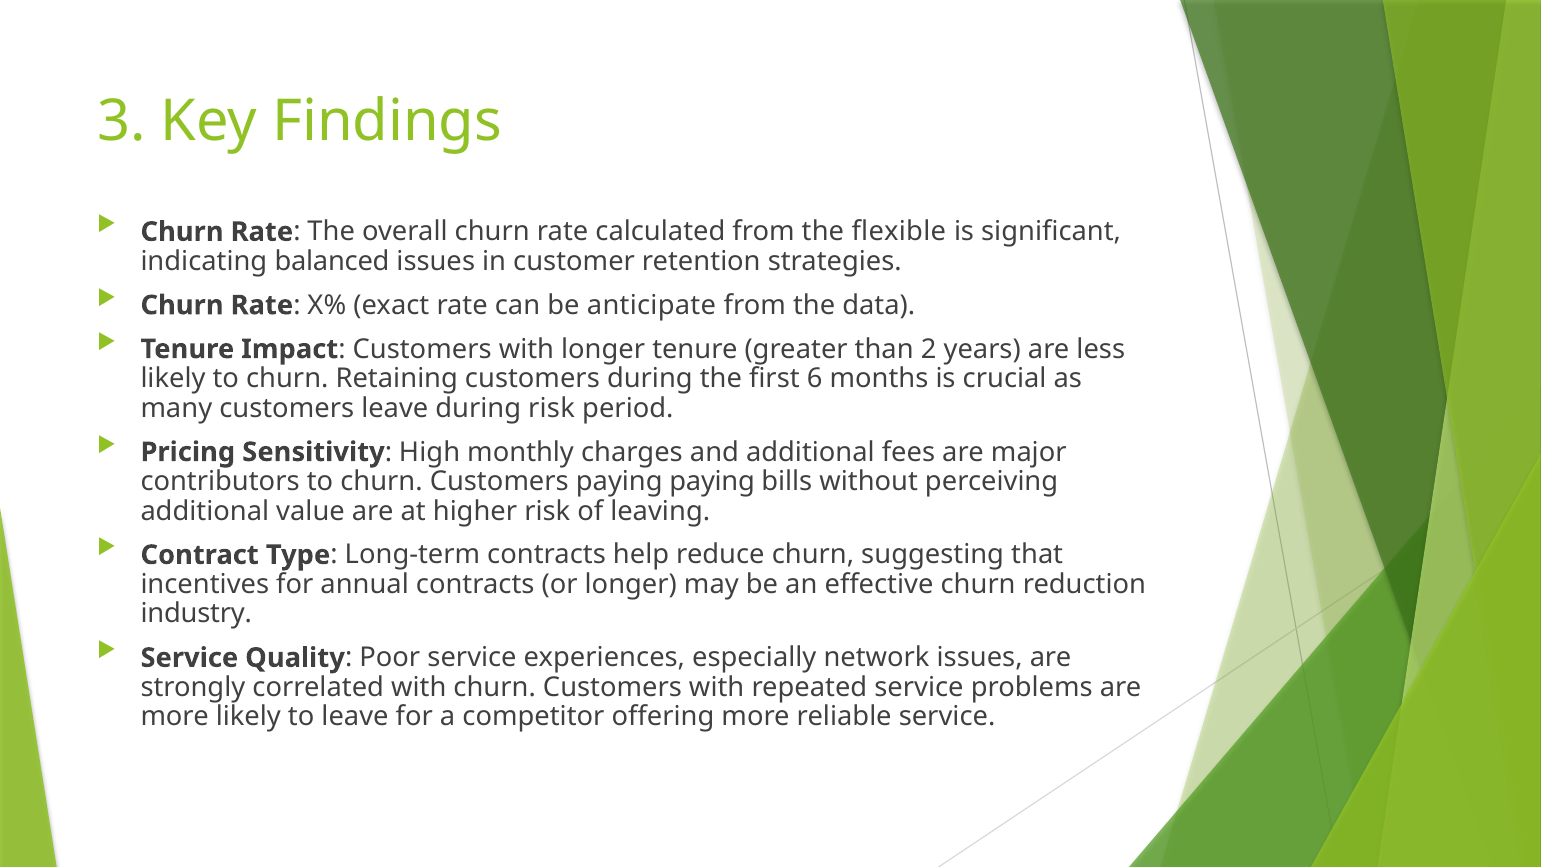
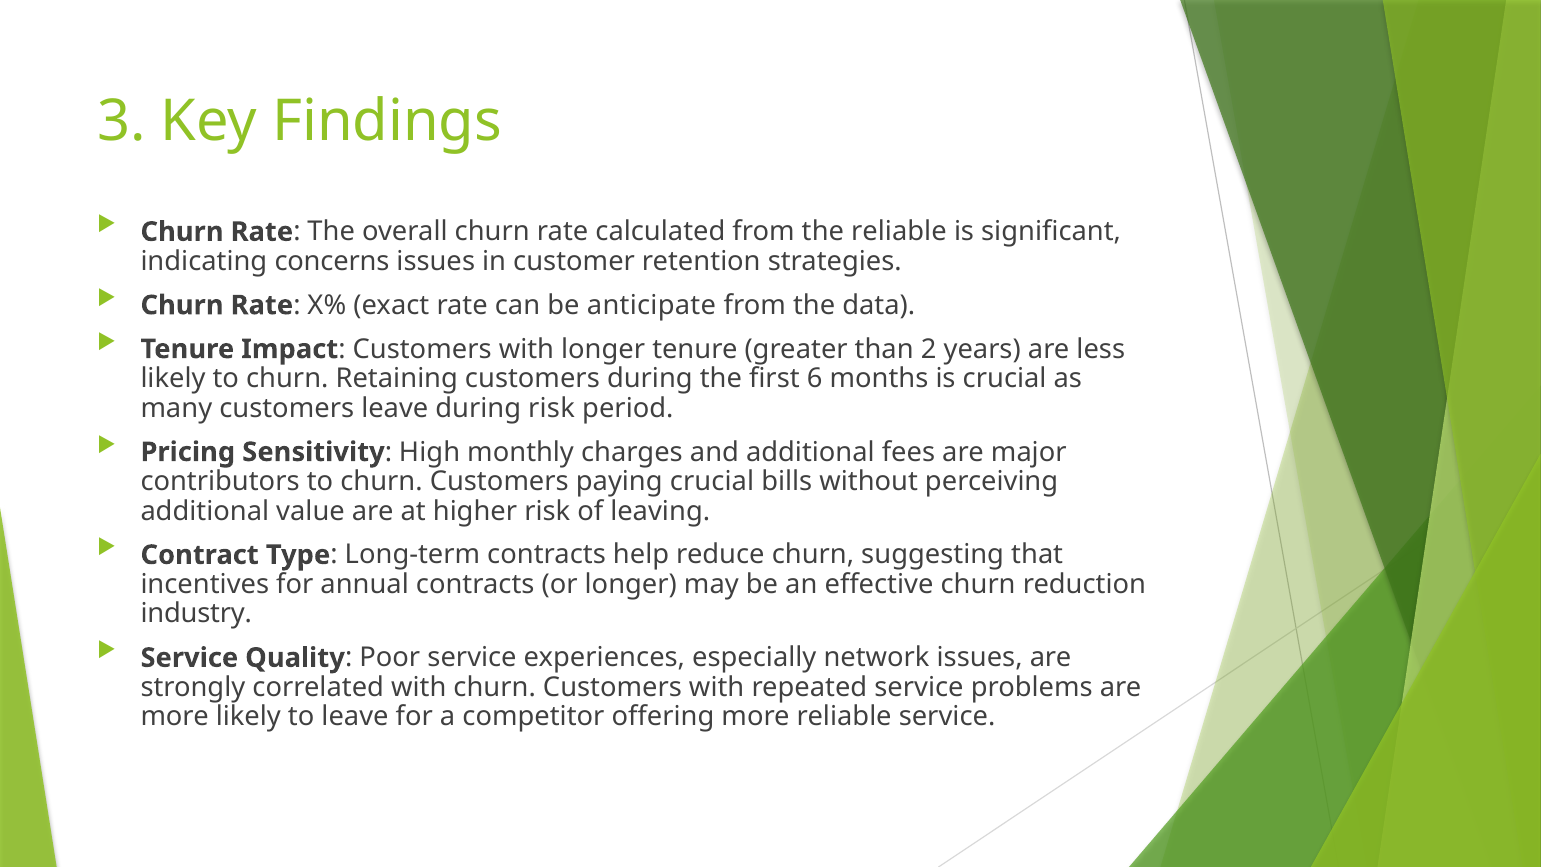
the flexible: flexible -> reliable
balanced: balanced -> concerns
paying paying: paying -> crucial
